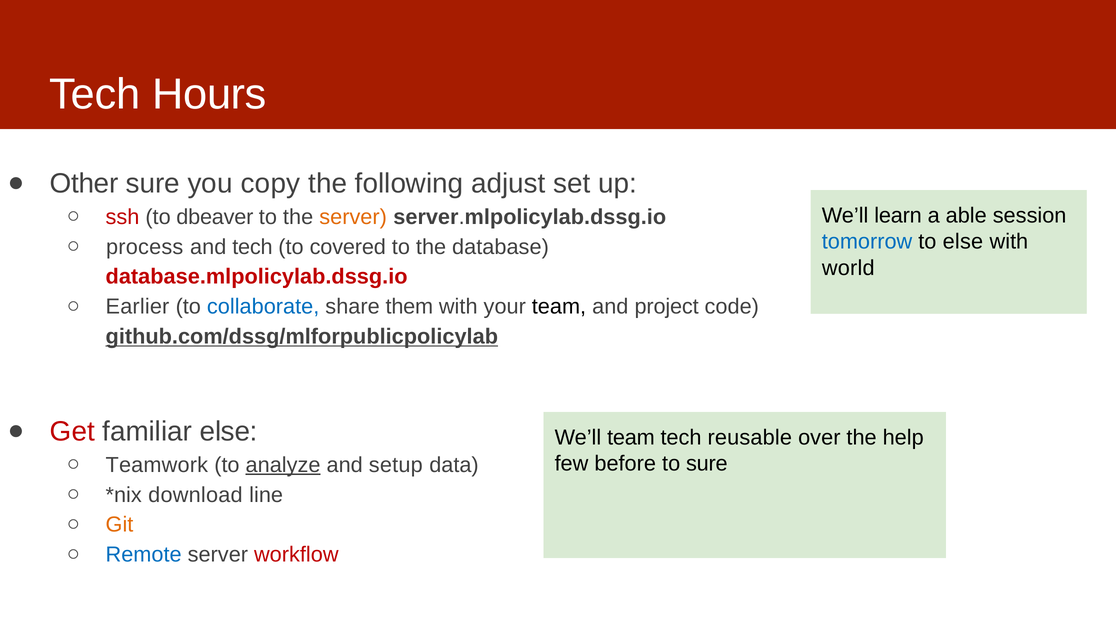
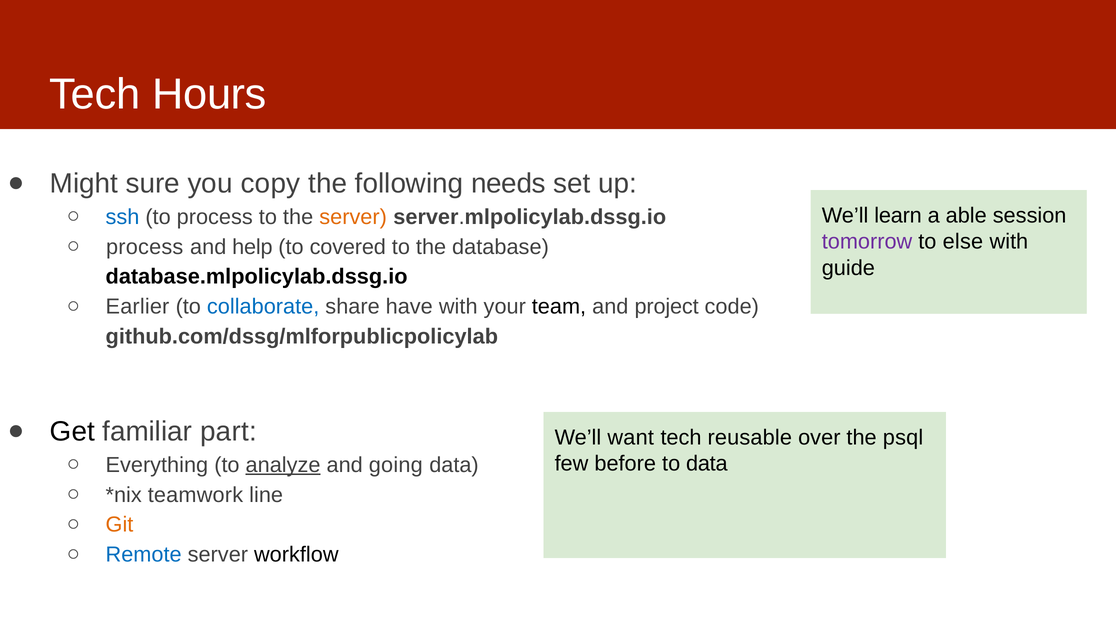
Other: Other -> Might
adjust: adjust -> needs
ssh colour: red -> blue
to dbeaver: dbeaver -> process
tomorrow colour: blue -> purple
and tech: tech -> help
world: world -> guide
database.mlpolicylab.dssg.io colour: red -> black
them: them -> have
github.com/dssg/mlforpublicpolicylab underline: present -> none
Get colour: red -> black
familiar else: else -> part
We’ll team: team -> want
help: help -> psql
to sure: sure -> data
Teamwork: Teamwork -> Everything
setup: setup -> going
download: download -> teamwork
workflow colour: red -> black
